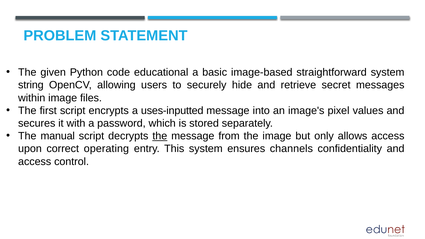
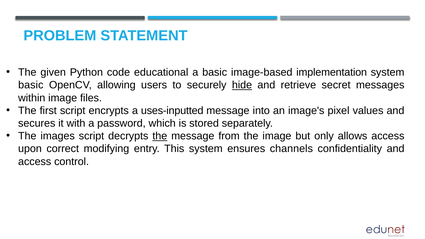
straightforward: straightforward -> implementation
string at (31, 85): string -> basic
hide underline: none -> present
manual: manual -> images
operating: operating -> modifying
